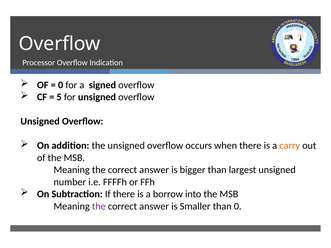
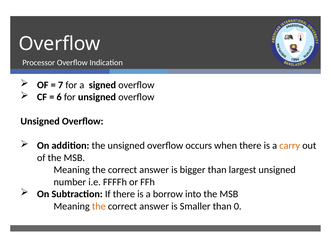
0 at (61, 85): 0 -> 7
5: 5 -> 6
the at (99, 206) colour: purple -> orange
